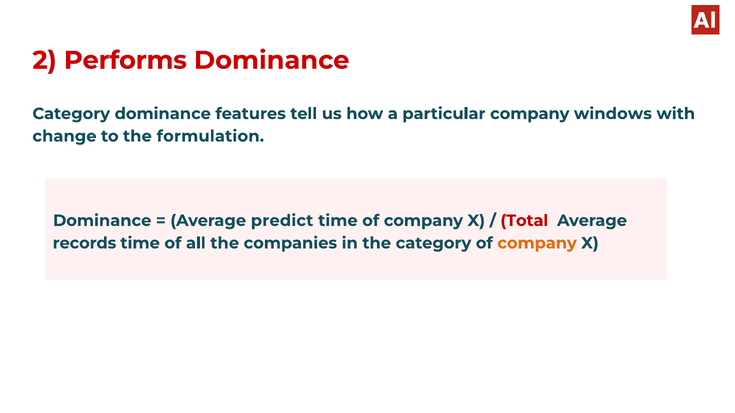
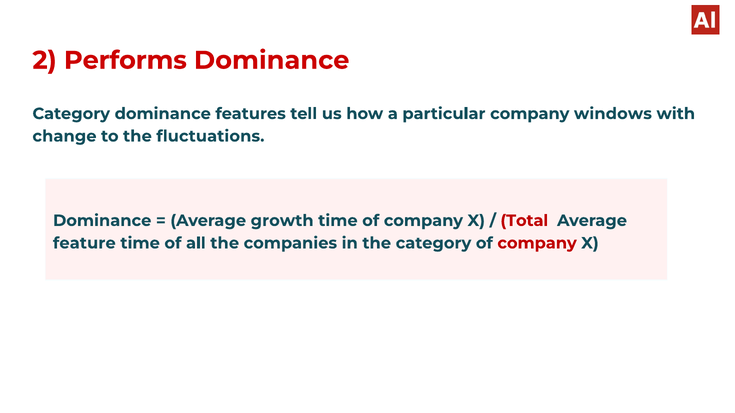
formulation: formulation -> fluctuations
predict: predict -> growth
records: records -> feature
company at (537, 243) colour: orange -> red
